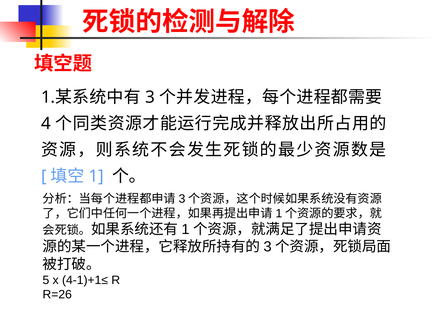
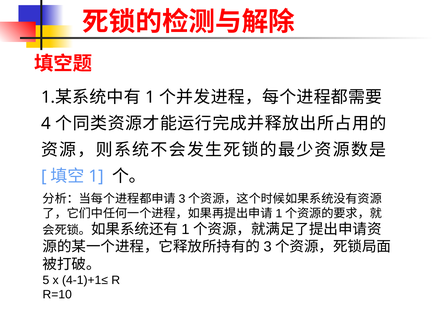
3 at (150, 97): 3 -> 1
R=26: R=26 -> R=10
